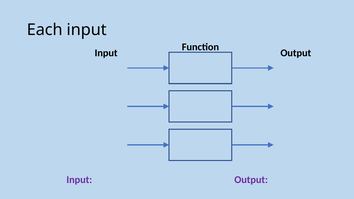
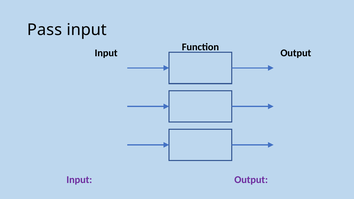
Each: Each -> Pass
